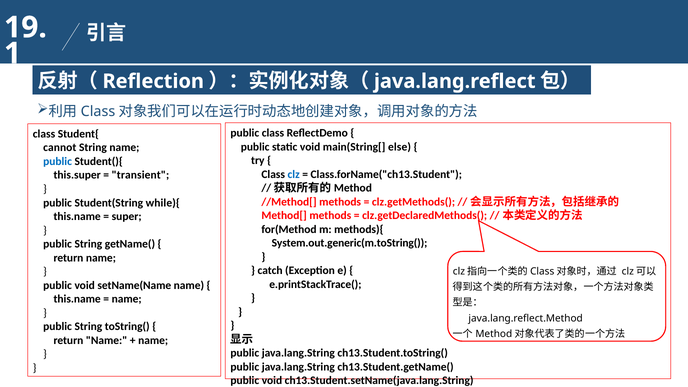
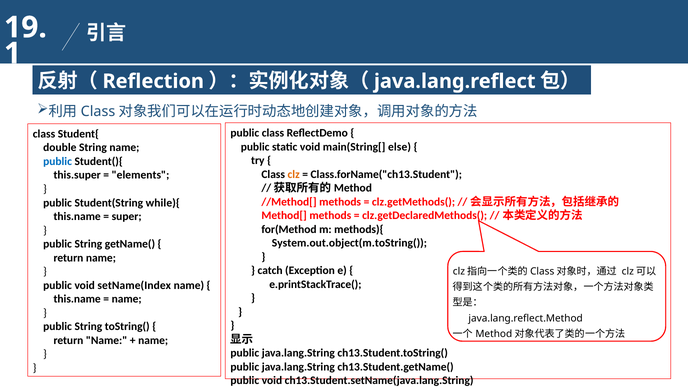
cannot: cannot -> double
clz colour: blue -> orange
transient: transient -> elements
System.out.generic(m.toString(: System.out.generic(m.toString( -> System.out.object(m.toString(
setName(Name: setName(Name -> setName(Index
